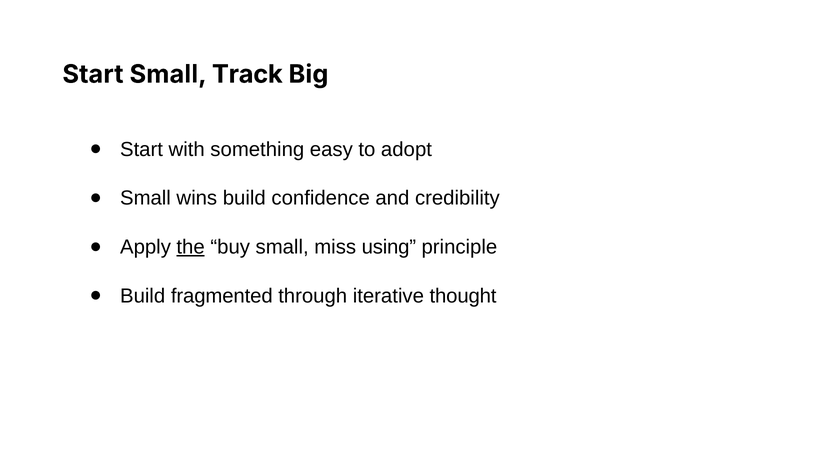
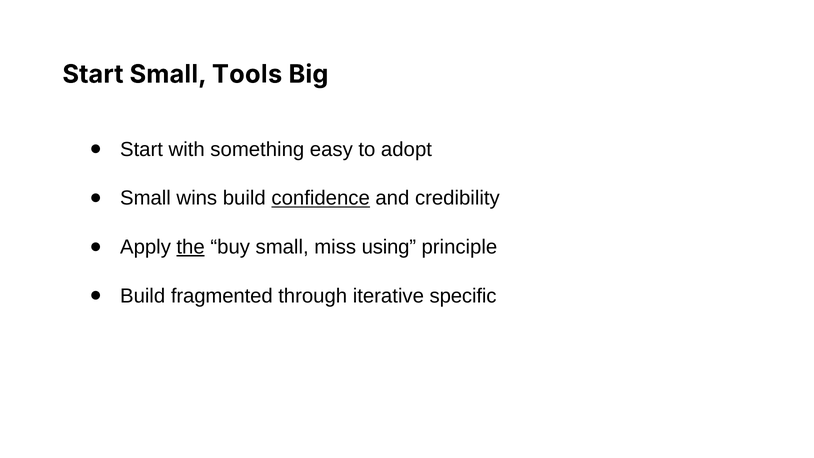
Track: Track -> Tools
confidence underline: none -> present
thought: thought -> specific
